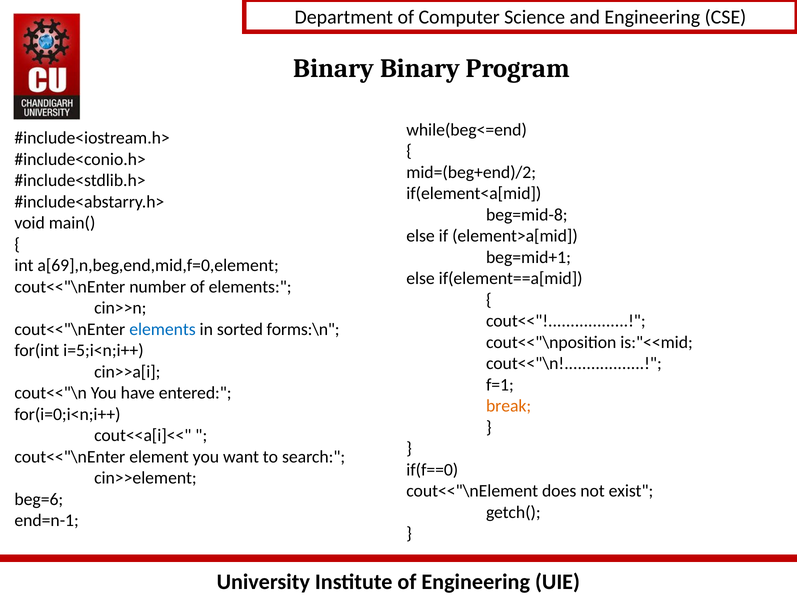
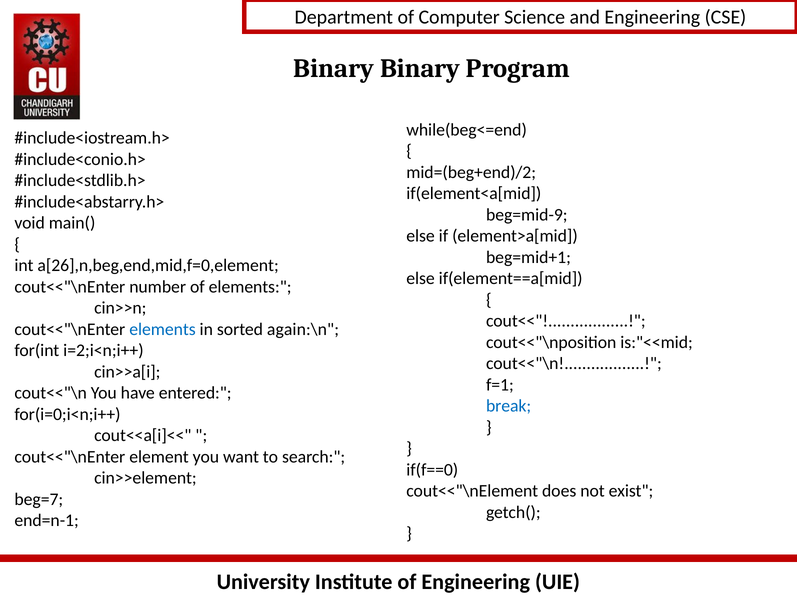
beg=mid-8: beg=mid-8 -> beg=mid-9
a[69],n,beg,end,mid,f=0,element: a[69],n,beg,end,mid,f=0,element -> a[26],n,beg,end,mid,f=0,element
forms:\n: forms:\n -> again:\n
i=5;i<n;i++: i=5;i<n;i++ -> i=2;i<n;i++
break colour: orange -> blue
beg=6: beg=6 -> beg=7
